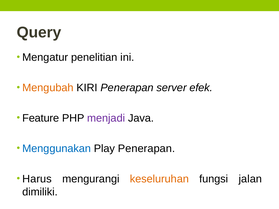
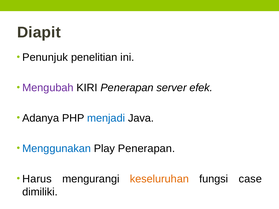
Query: Query -> Diapit
Mengatur: Mengatur -> Penunjuk
Mengubah colour: orange -> purple
Feature: Feature -> Adanya
menjadi colour: purple -> blue
jalan: jalan -> case
